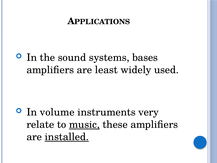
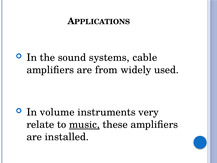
bases: bases -> cable
least: least -> from
installed underline: present -> none
